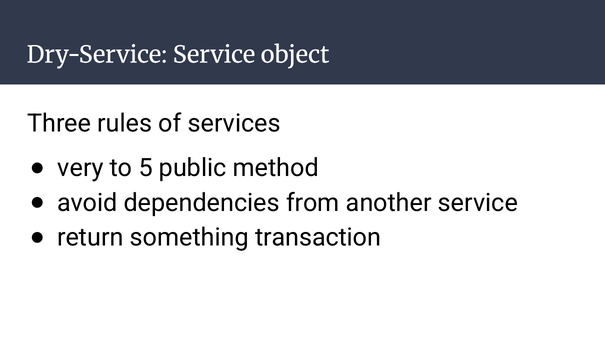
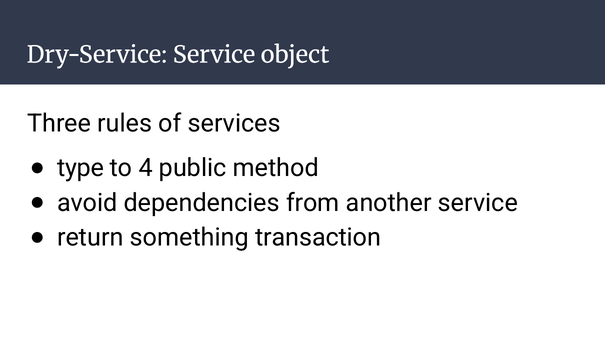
very: very -> type
5: 5 -> 4
